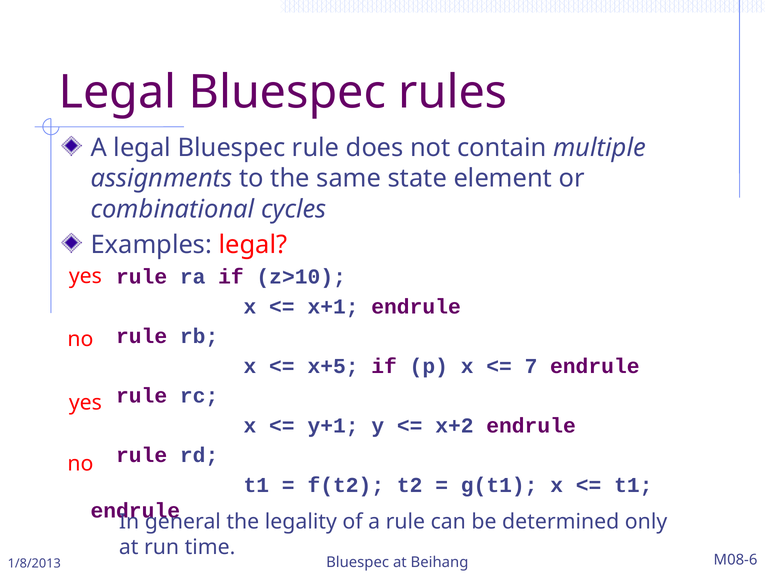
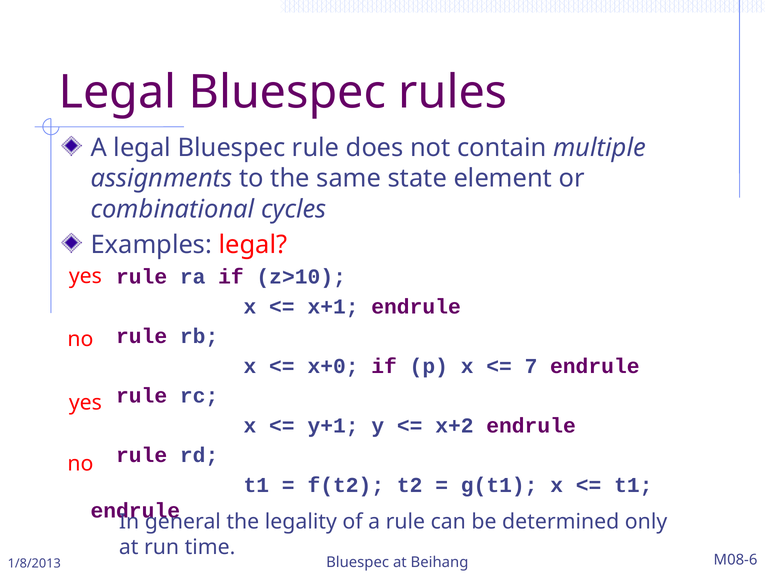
x+5: x+5 -> x+0
